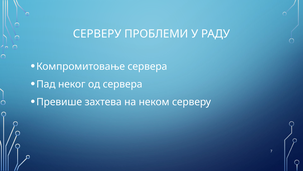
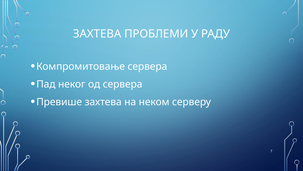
СЕРВЕРУ at (97, 34): СЕРВЕРУ -> ЗАХТЕВА
